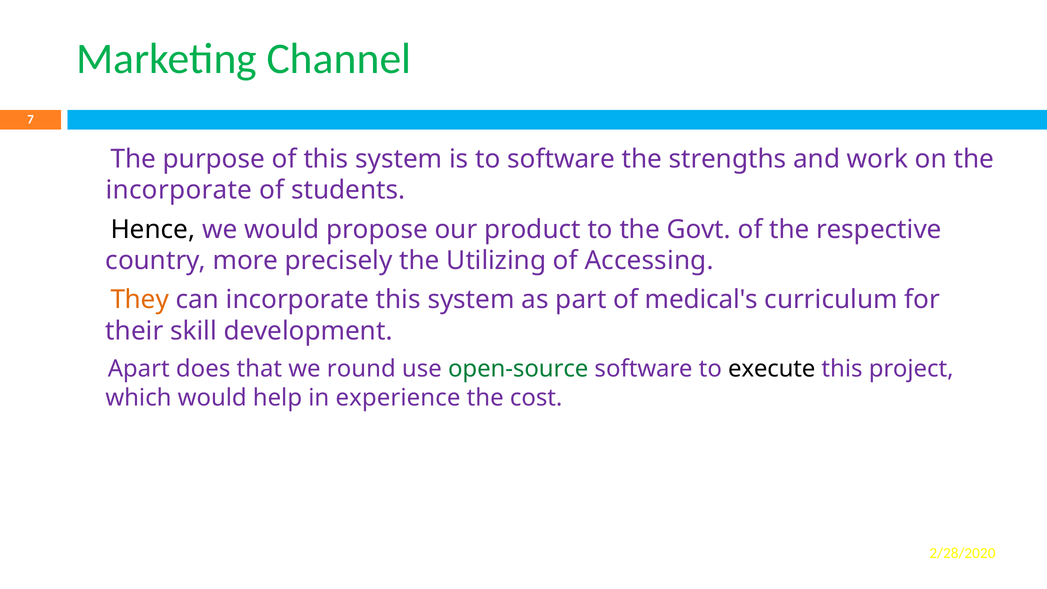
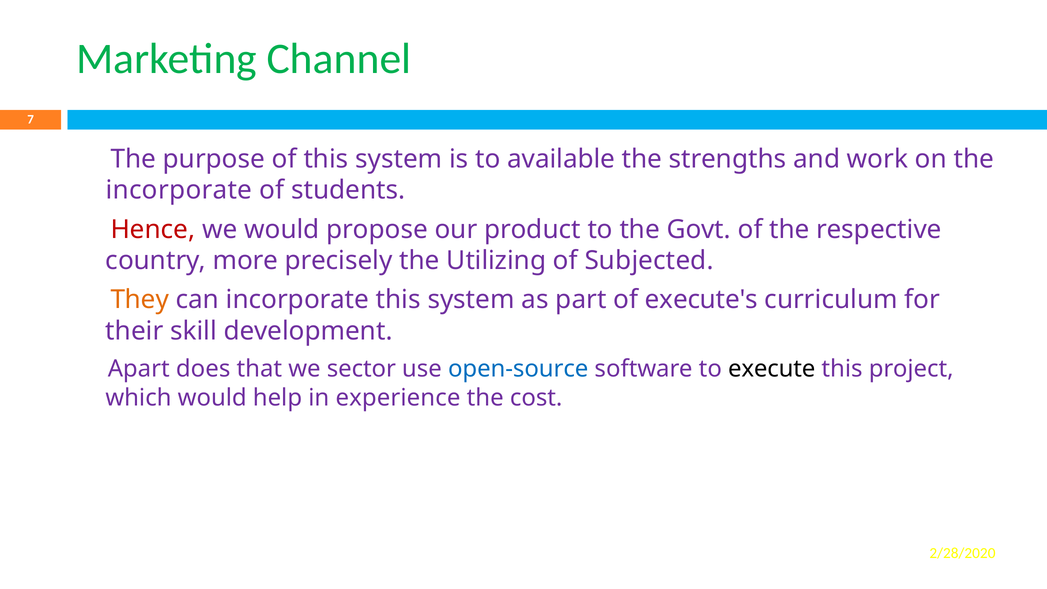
to software: software -> available
Hence colour: black -> red
Accessing: Accessing -> Subjected
medical's: medical's -> execute's
round: round -> sector
open-source colour: green -> blue
